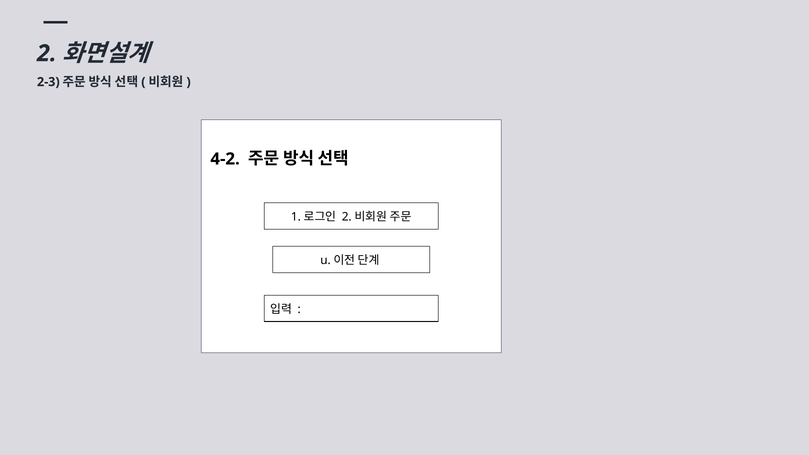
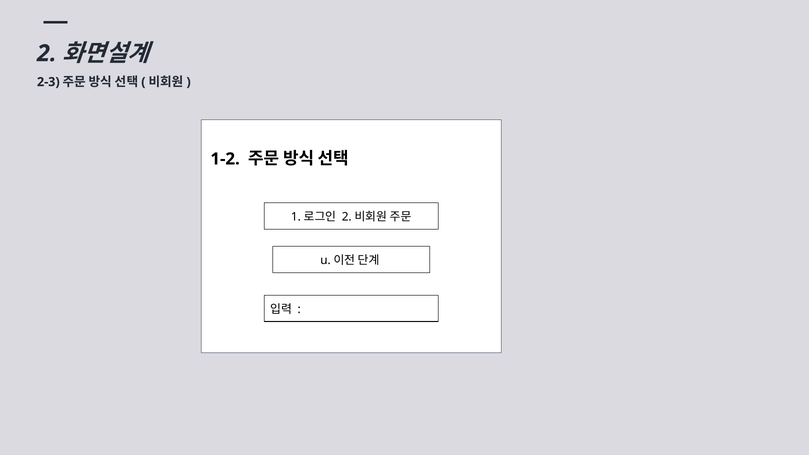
4-2: 4-2 -> 1-2
